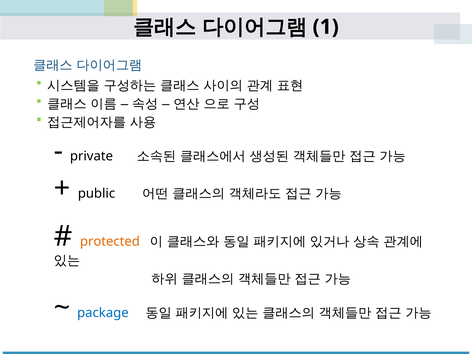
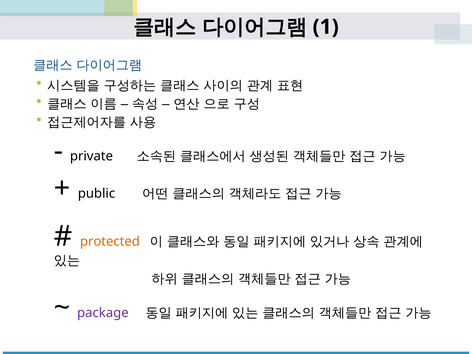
package colour: blue -> purple
